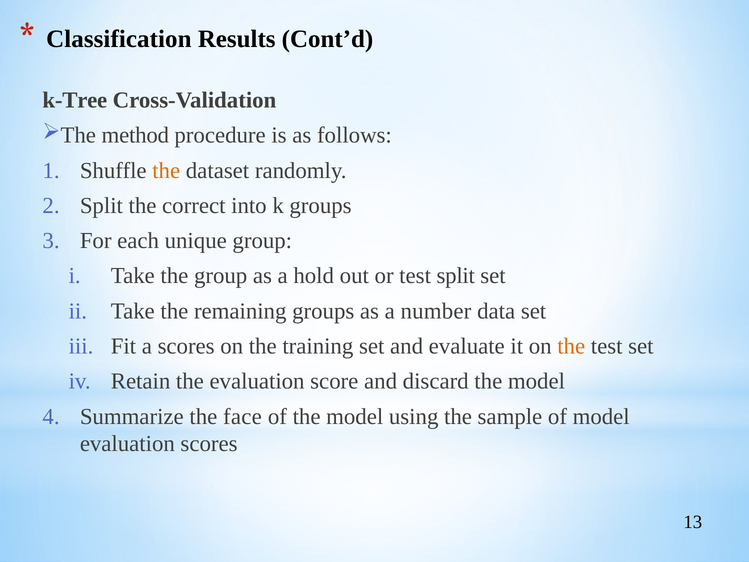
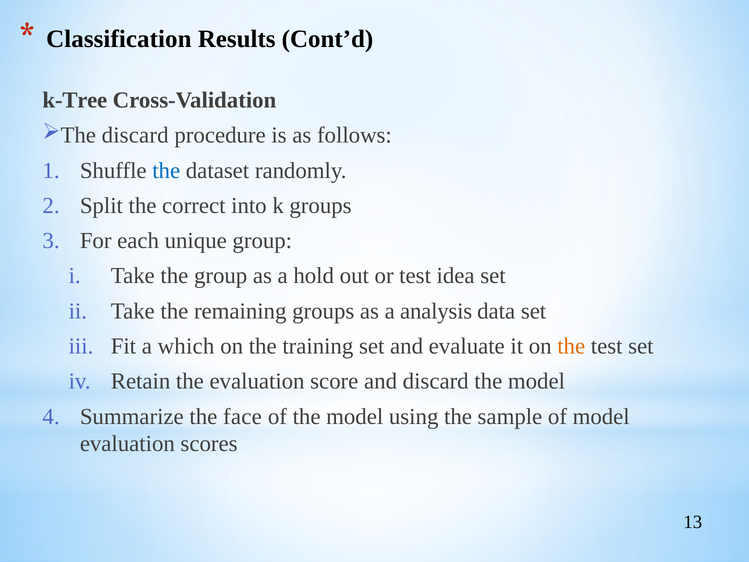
method at (135, 135): method -> discard
the at (166, 170) colour: orange -> blue
test split: split -> idea
number: number -> analysis
a scores: scores -> which
